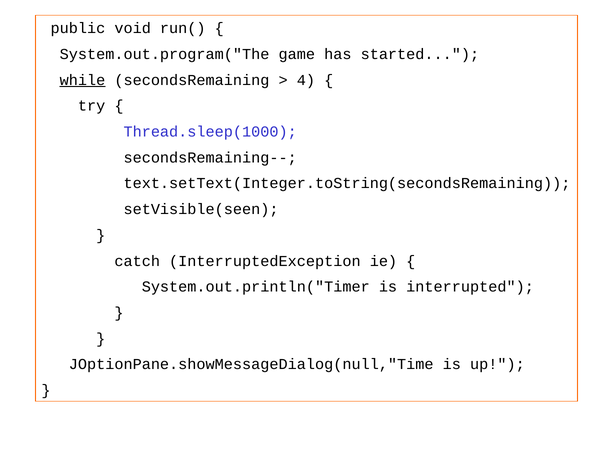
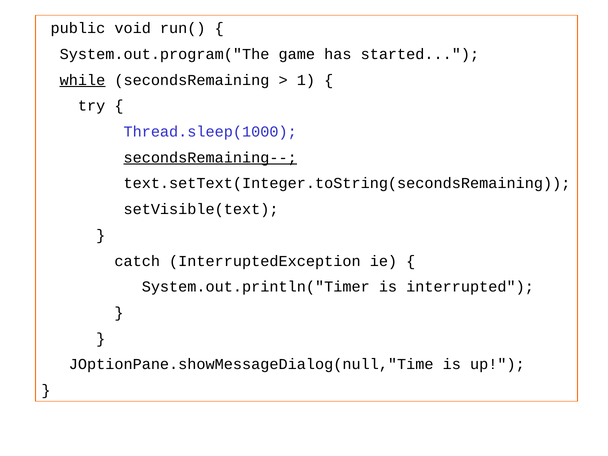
4: 4 -> 1
secondsRemaining-- underline: none -> present
setVisible(seen: setVisible(seen -> setVisible(text
